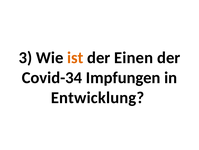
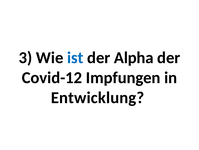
ist colour: orange -> blue
Einen: Einen -> Alpha
Covid-34: Covid-34 -> Covid-12
